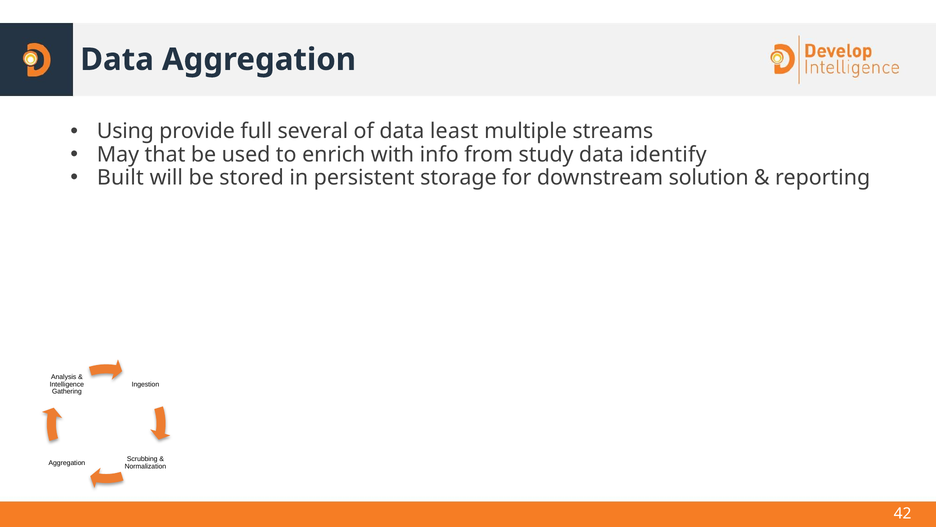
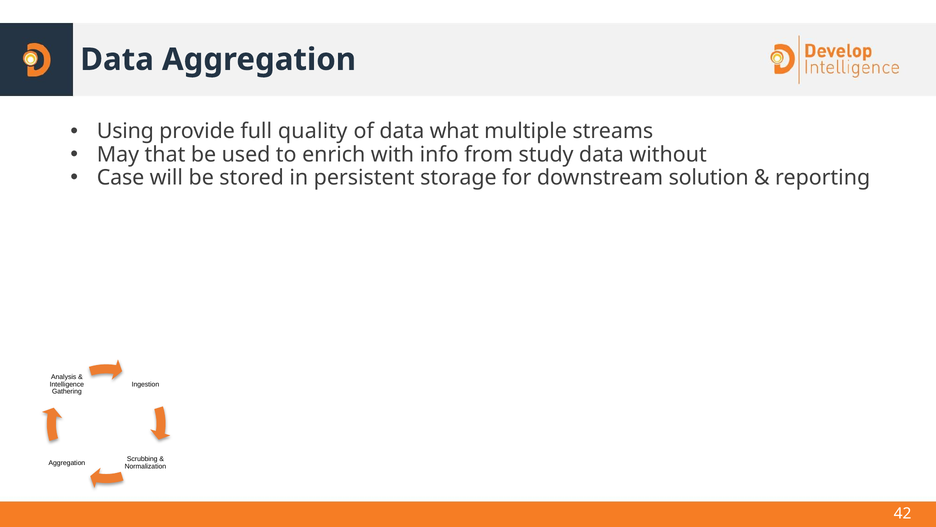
several: several -> quality
least: least -> what
identify: identify -> without
Built: Built -> Case
